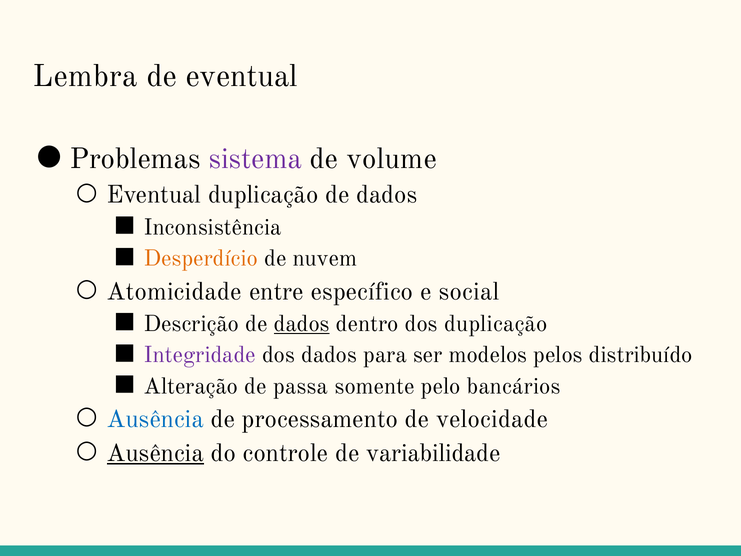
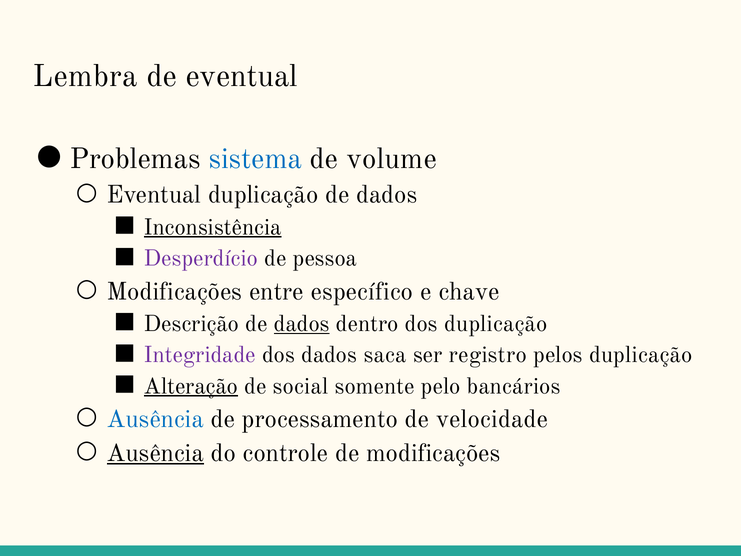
sistema colour: purple -> blue
Inconsistência underline: none -> present
Desperdício colour: orange -> purple
nuvem: nuvem -> pessoa
Atomicidade at (174, 291): Atomicidade -> Modificações
social: social -> chave
para: para -> saca
modelos: modelos -> registro
pelos distribuído: distribuído -> duplicação
Alteração underline: none -> present
passa: passa -> social
de variabilidade: variabilidade -> modificações
